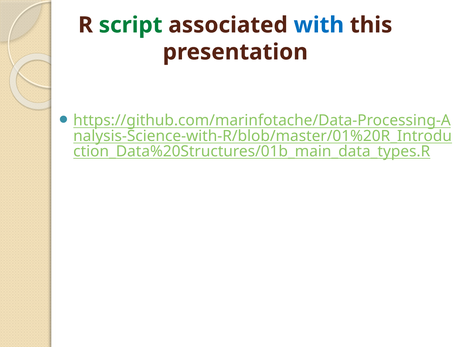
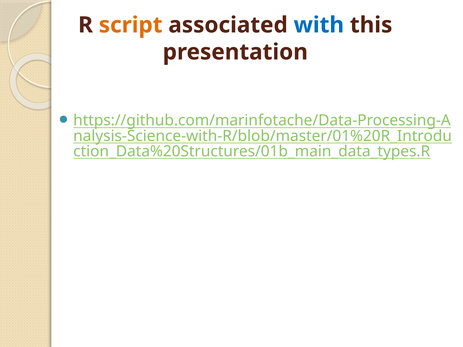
script colour: green -> orange
